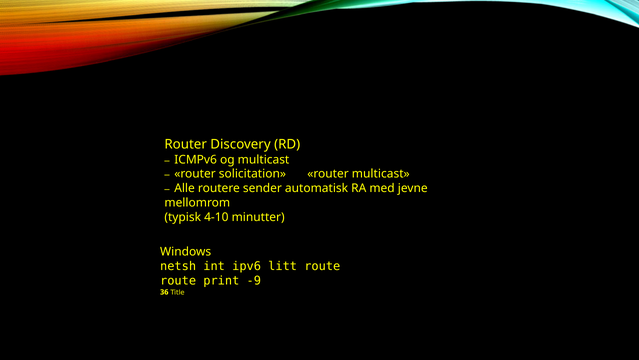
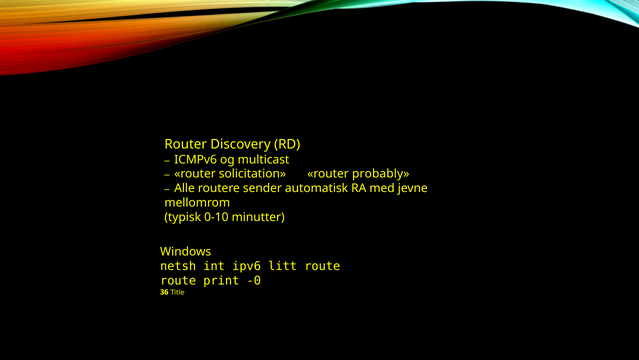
router multicast: multicast -> probably
4-10: 4-10 -> 0-10
-9: -9 -> -0
